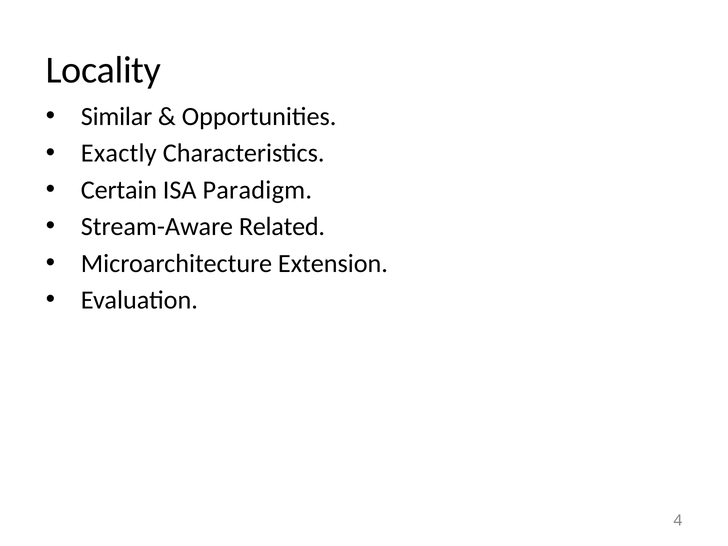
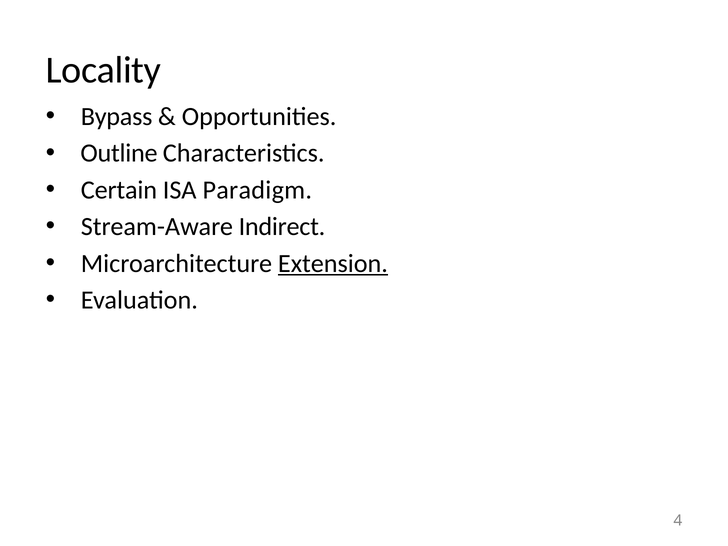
Similar: Similar -> Bypass
Exactly: Exactly -> Outline
Related: Related -> Indirect
Extension underline: none -> present
